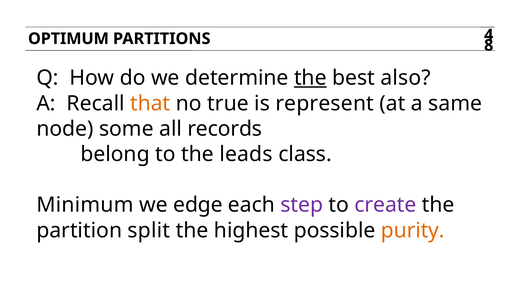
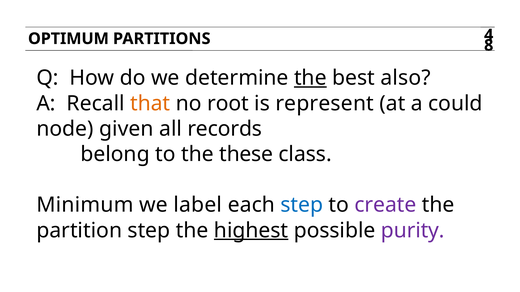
true: true -> root
same: same -> could
some: some -> given
leads: leads -> these
edge: edge -> label
step at (302, 205) colour: purple -> blue
partition split: split -> step
highest underline: none -> present
purity colour: orange -> purple
